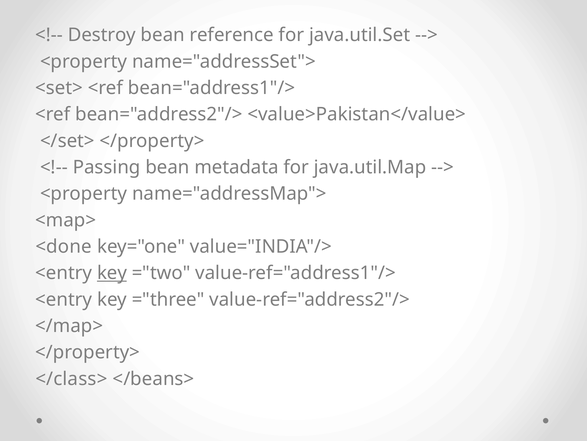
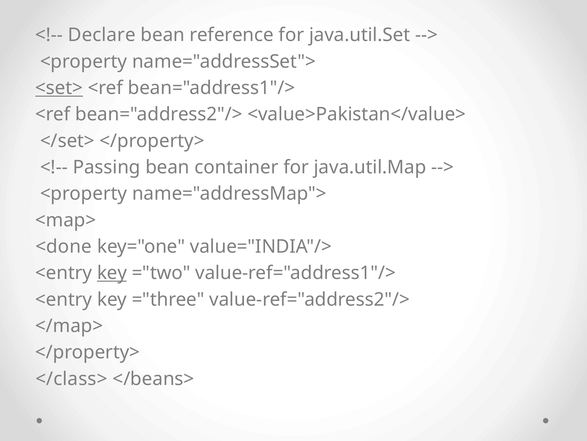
Destroy: Destroy -> Declare
<set> underline: none -> present
metadata: metadata -> container
